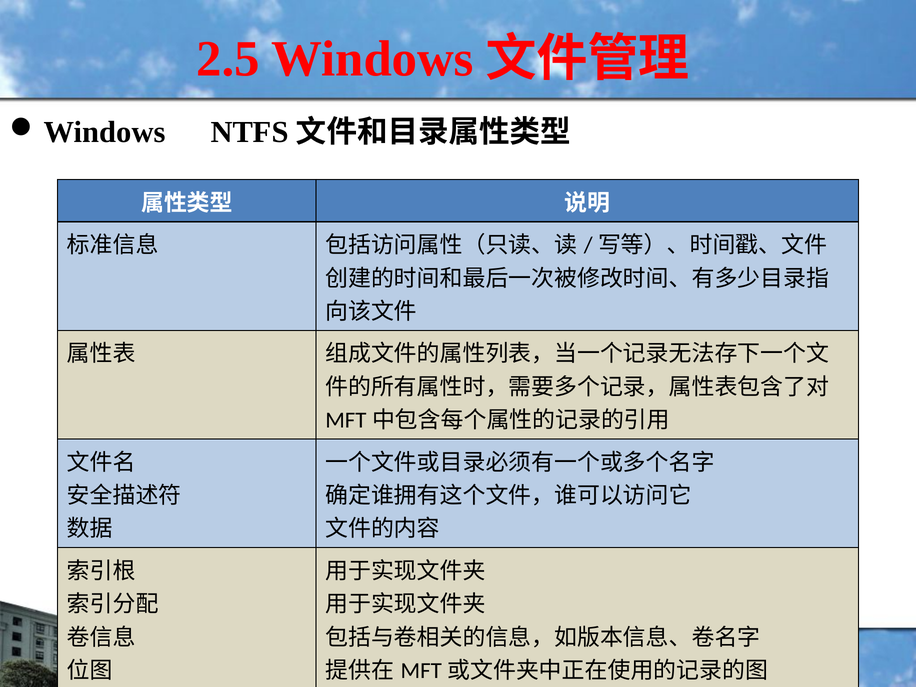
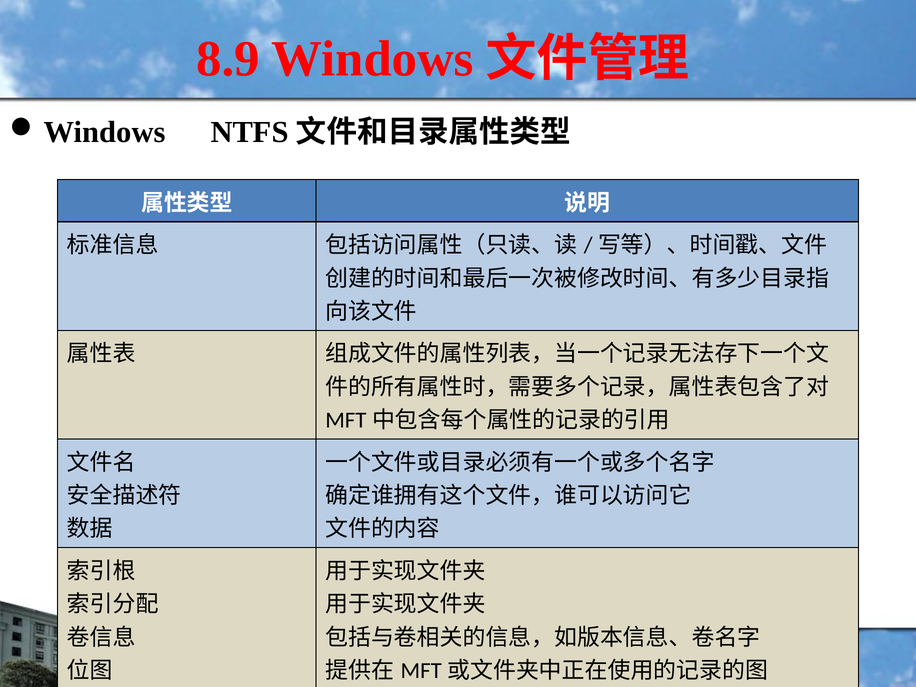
2.5: 2.5 -> 8.9
